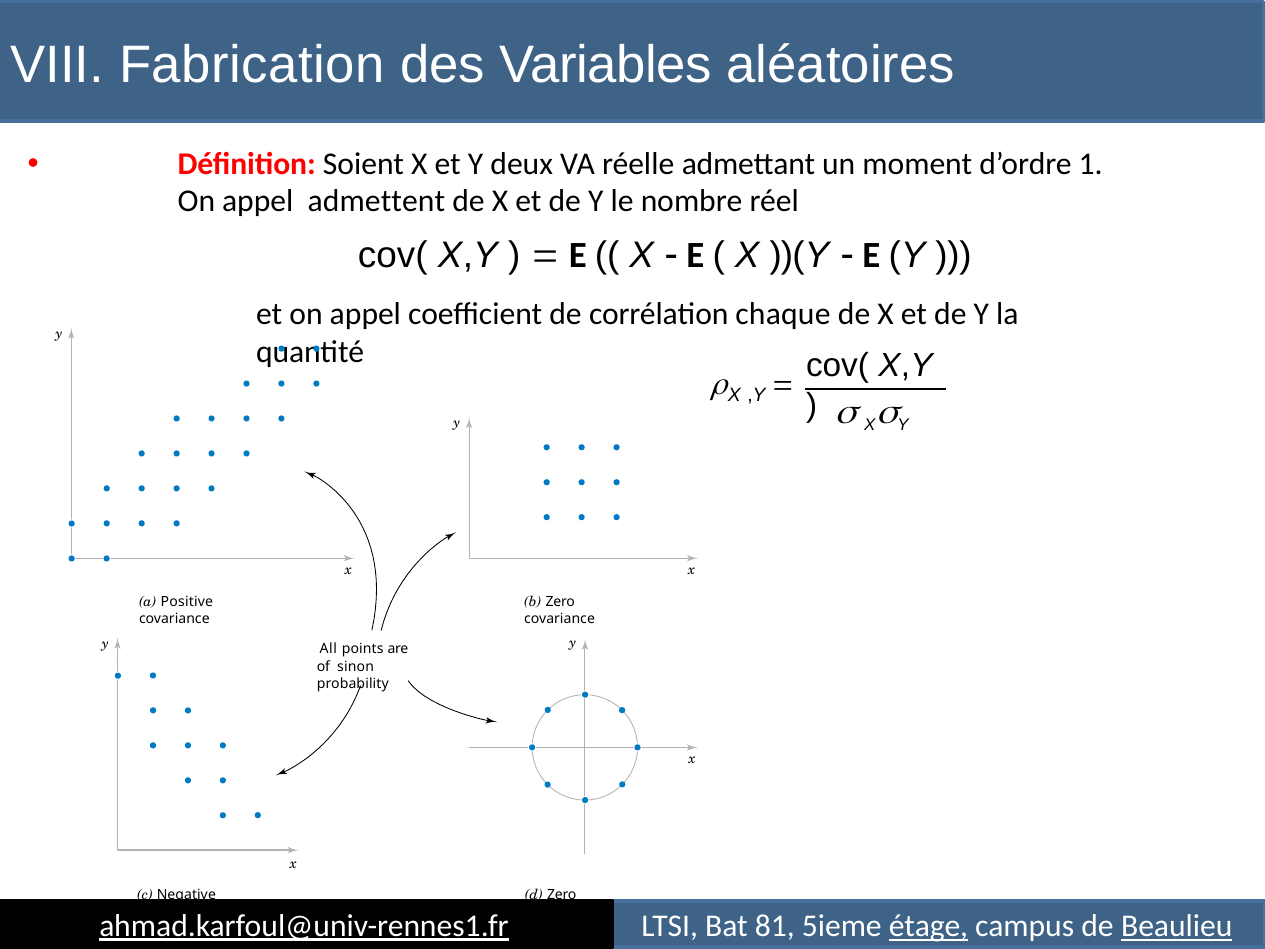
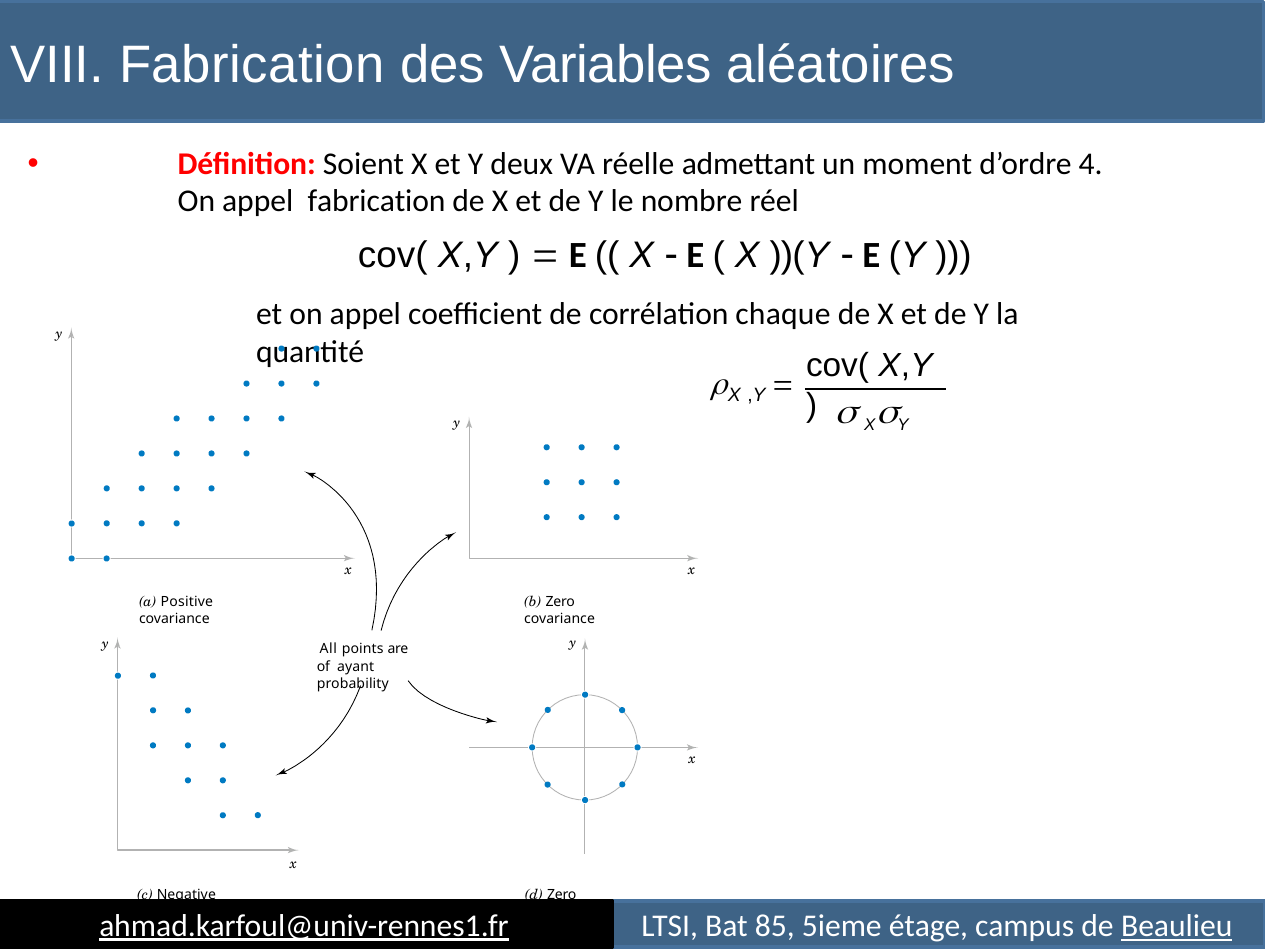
1: 1 -> 4
appel admettent: admettent -> fabrication
sinon: sinon -> ayant
81: 81 -> 85
étage underline: present -> none
